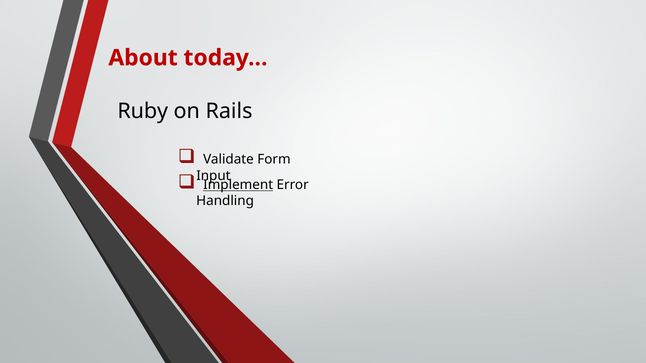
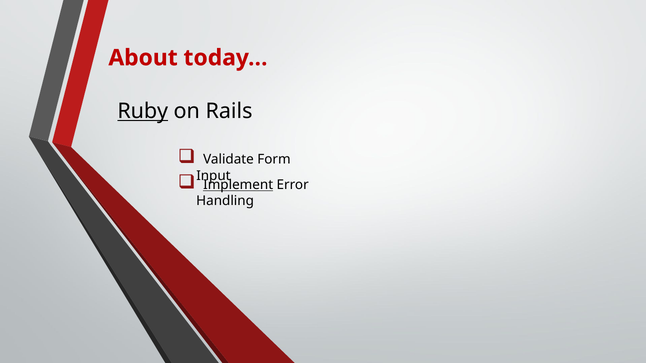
Ruby underline: none -> present
